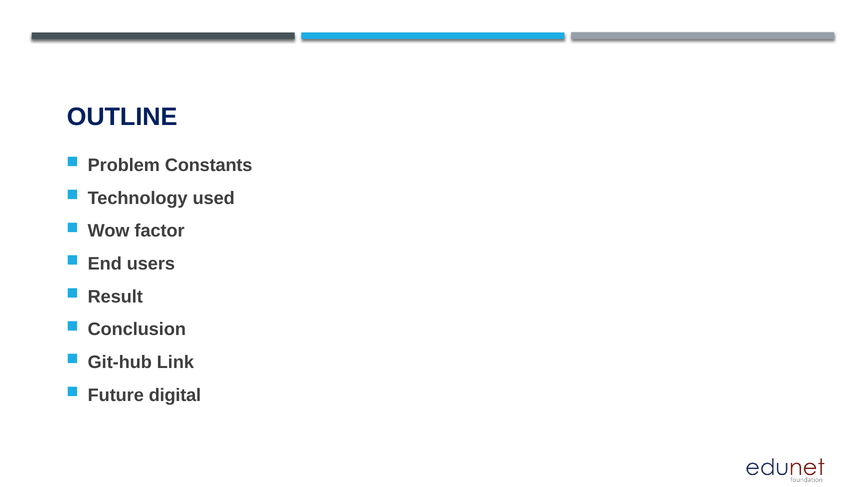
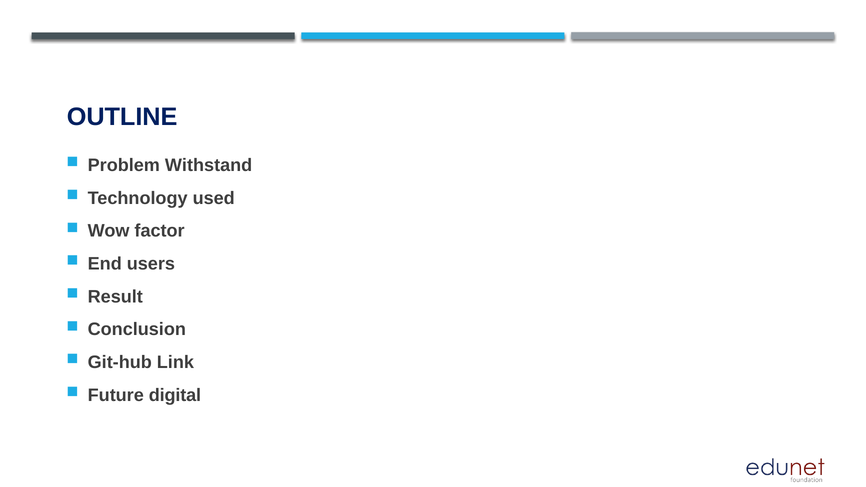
Constants: Constants -> Withstand
